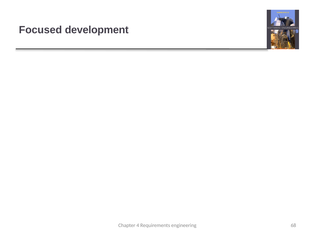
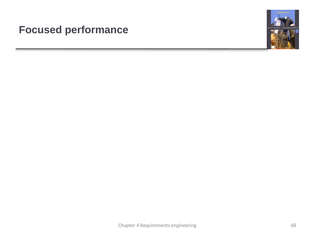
Focused development: development -> performance
